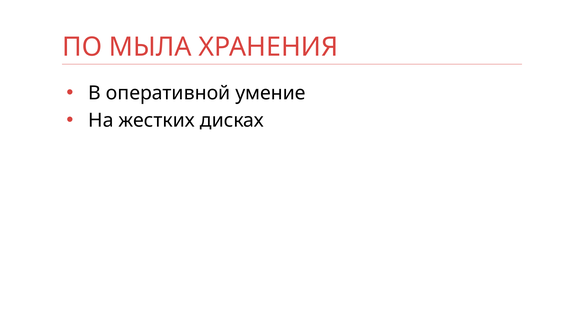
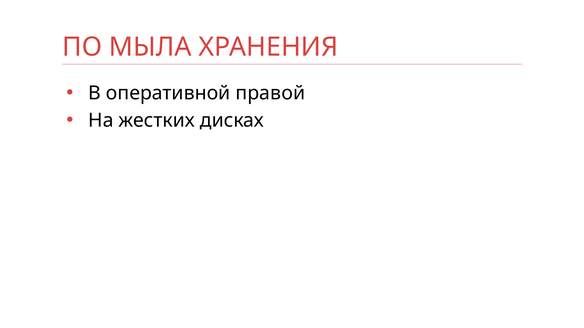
умение: умение -> правой
